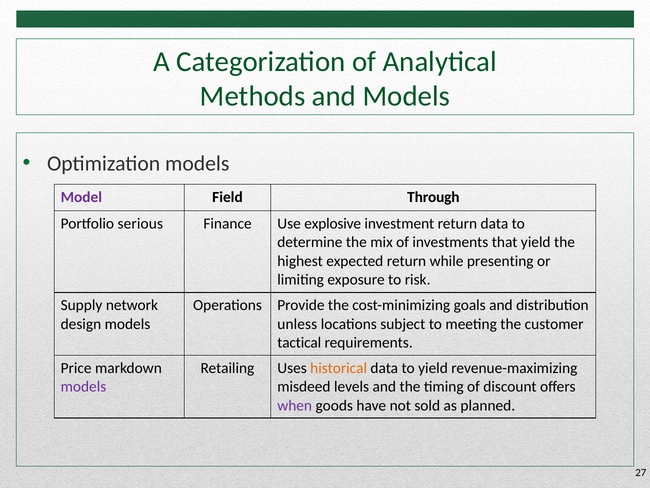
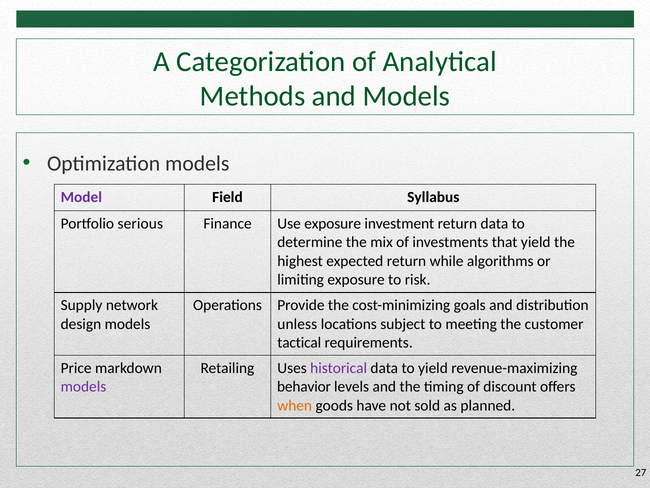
Through: Through -> Syllabus
Use explosive: explosive -> exposure
presenting: presenting -> algorithms
historical colour: orange -> purple
misdeed: misdeed -> behavior
when colour: purple -> orange
